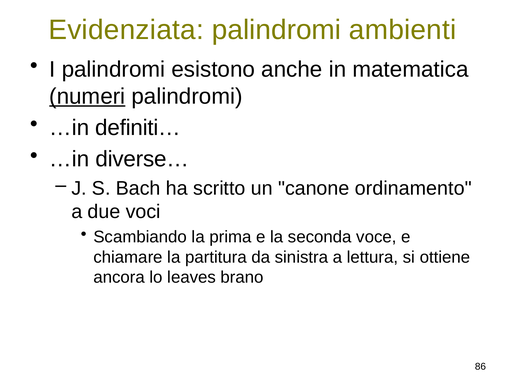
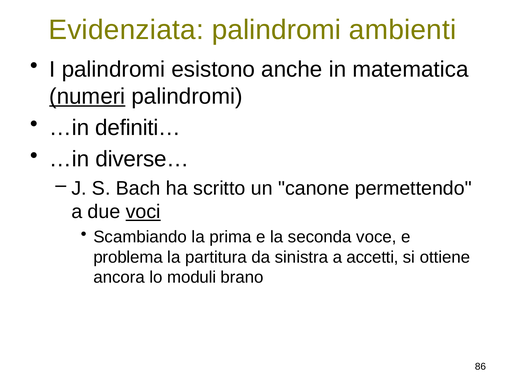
ordinamento: ordinamento -> permettendo
voci underline: none -> present
chiamare: chiamare -> problema
lettura: lettura -> accetti
leaves: leaves -> moduli
